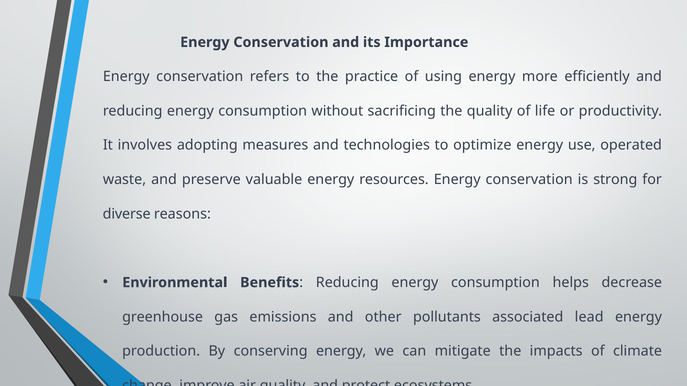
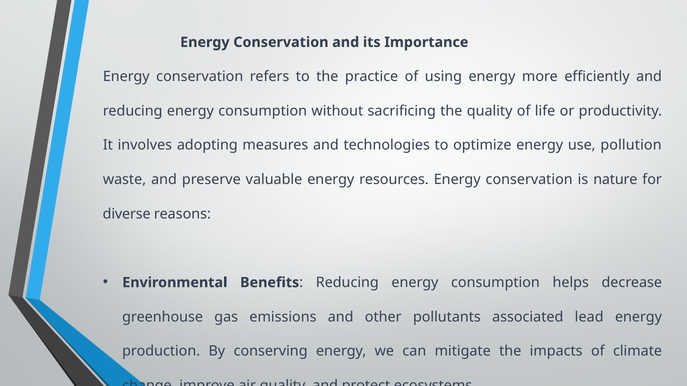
operated: operated -> pollution
strong: strong -> nature
